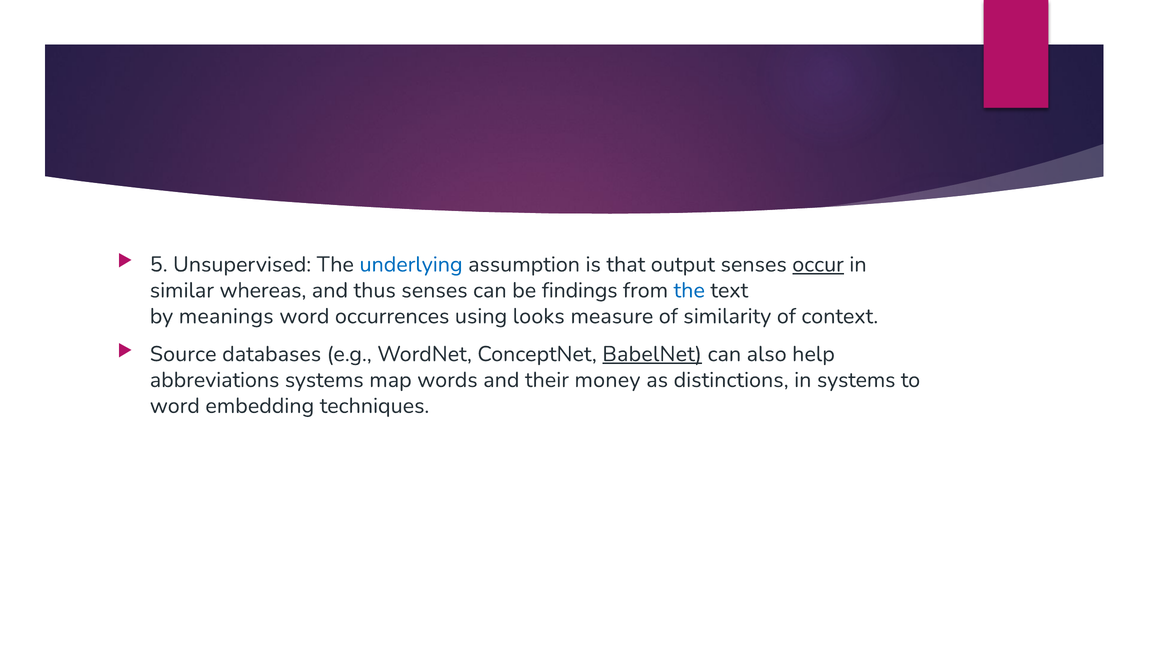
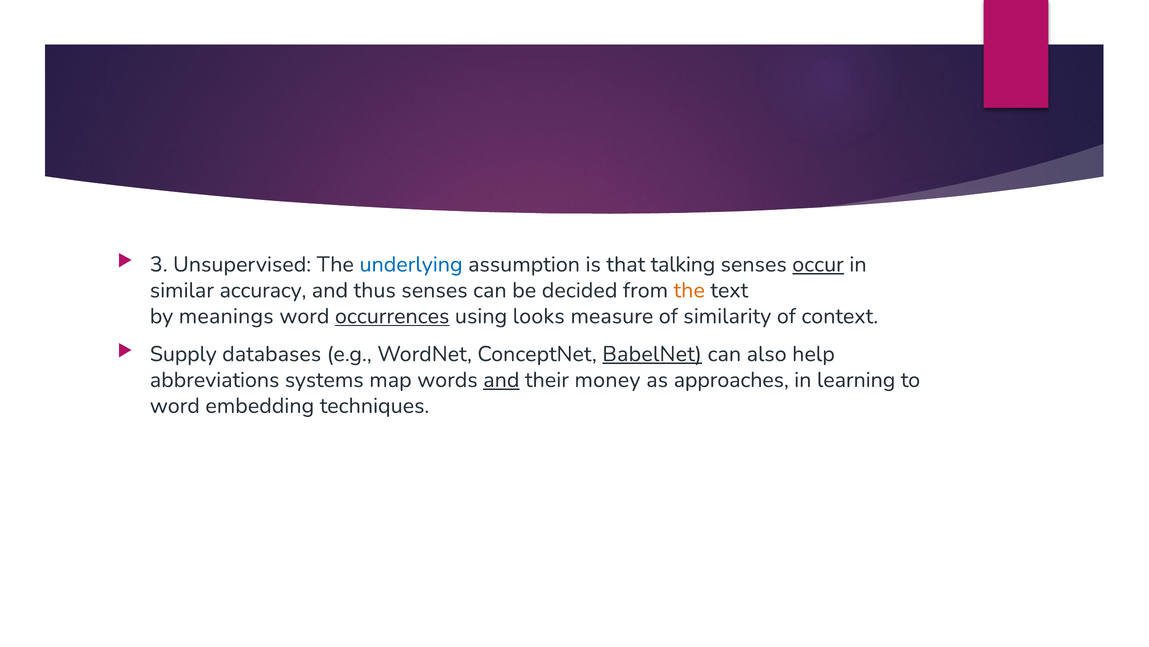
5: 5 -> 3
output: output -> talking
whereas: whereas -> accuracy
findings: findings -> decided
the at (689, 290) colour: blue -> orange
occurrences underline: none -> present
Source: Source -> Supply
and at (501, 379) underline: none -> present
distinctions: distinctions -> approaches
in systems: systems -> learning
